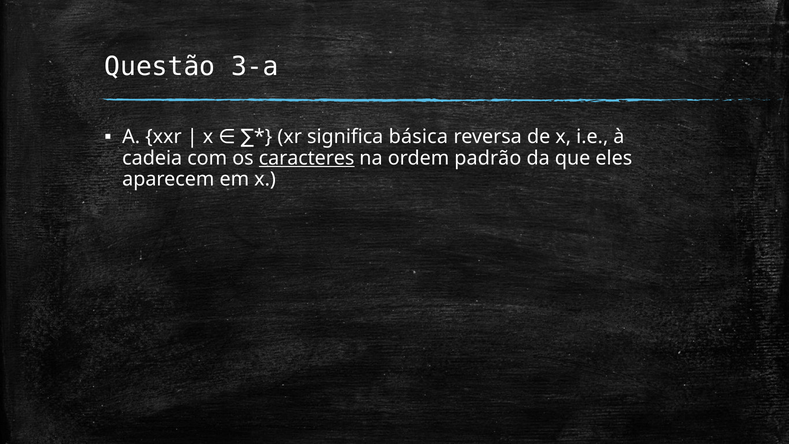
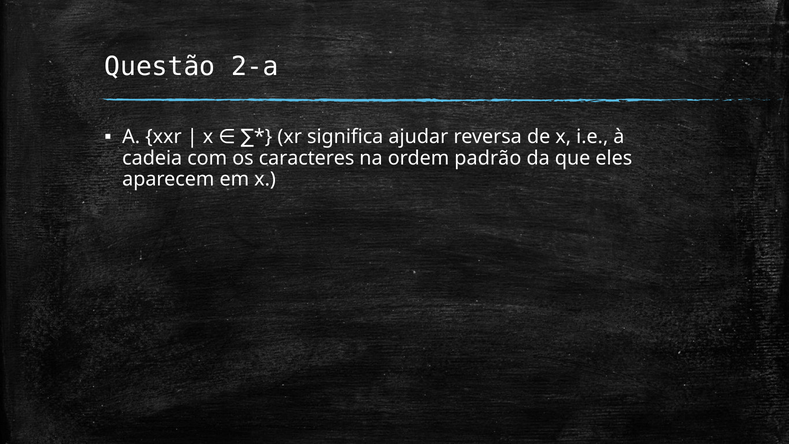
3-a: 3-a -> 2-a
básica: básica -> ajudar
caracteres underline: present -> none
